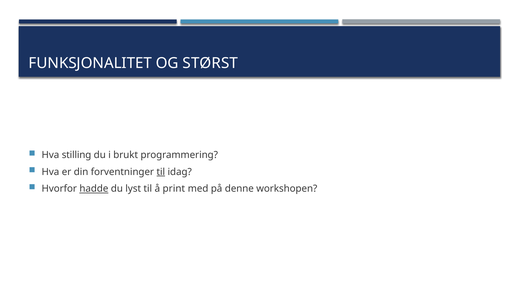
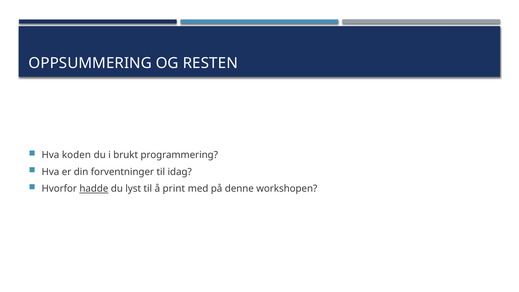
FUNKSJONALITET: FUNKSJONALITET -> OPPSUMMERING
STØRST: STØRST -> RESTEN
stilling: stilling -> koden
til at (161, 172) underline: present -> none
